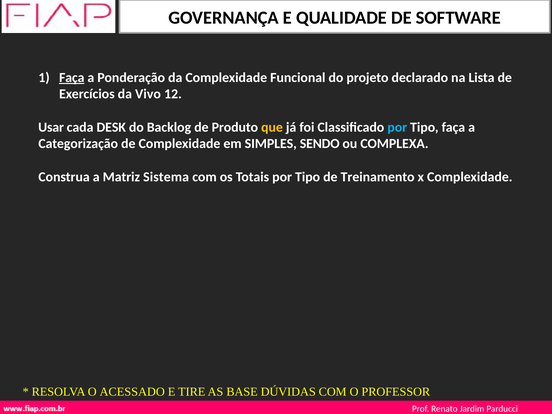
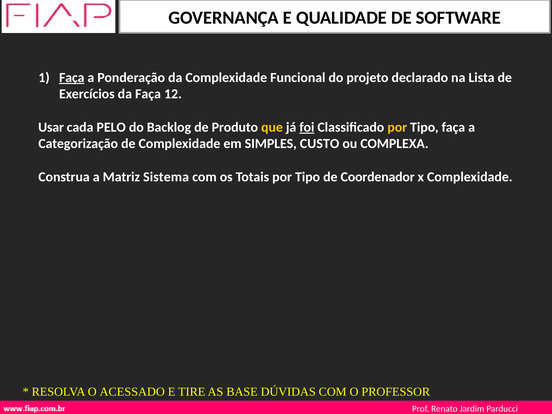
da Vivo: Vivo -> Faça
DESK: DESK -> PELO
foi underline: none -> present
por at (397, 127) colour: light blue -> yellow
SENDO: SENDO -> CUSTO
Treinamento: Treinamento -> Coordenador
